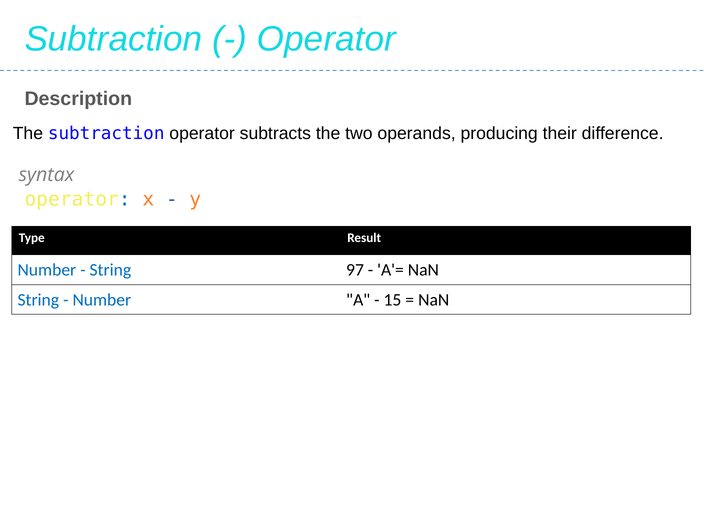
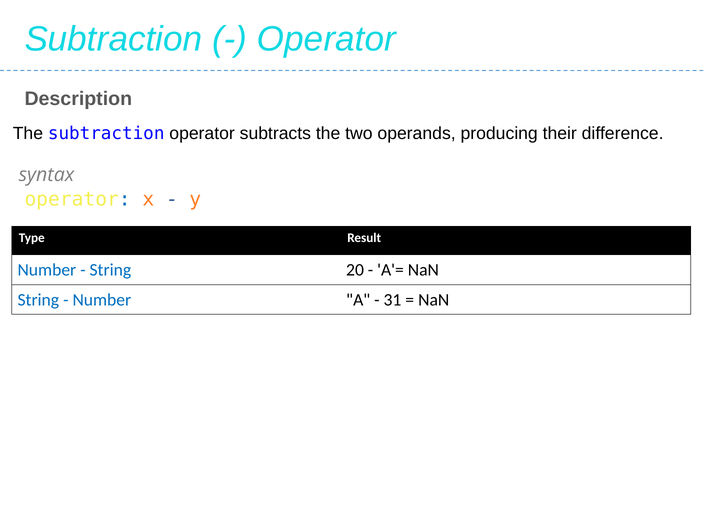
97: 97 -> 20
15: 15 -> 31
